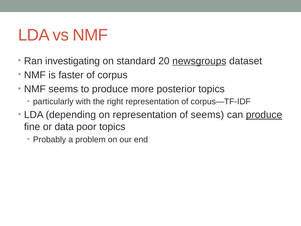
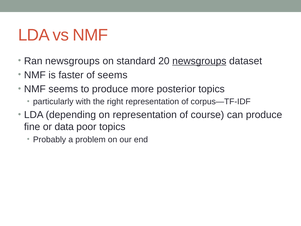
Ran investigating: investigating -> newsgroups
of corpus: corpus -> seems
of seems: seems -> course
produce at (264, 115) underline: present -> none
